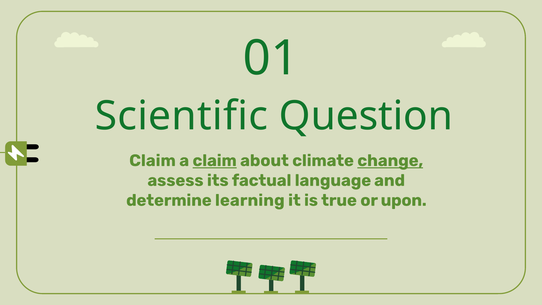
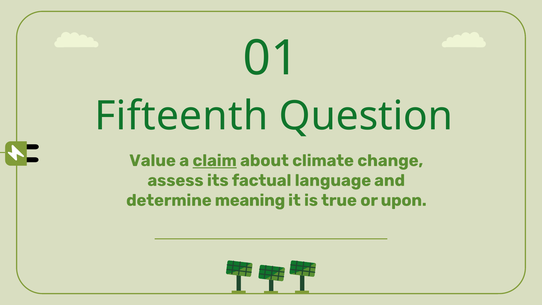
Scientific: Scientific -> Fifteenth
Claim at (153, 161): Claim -> Value
change underline: present -> none
learning: learning -> meaning
